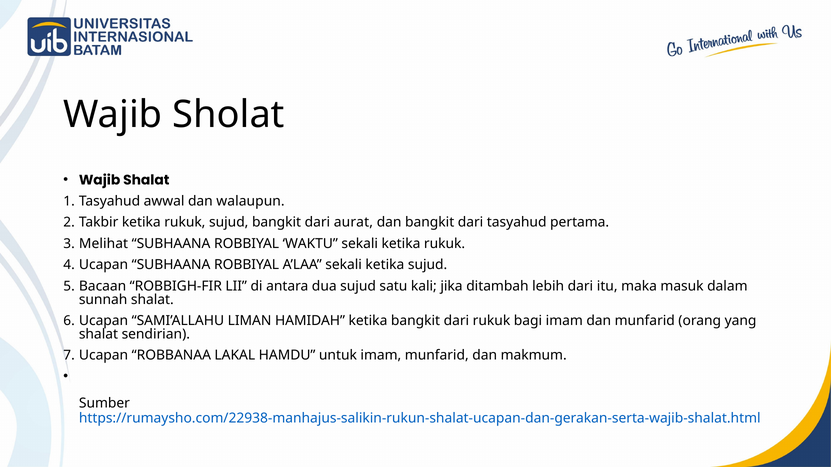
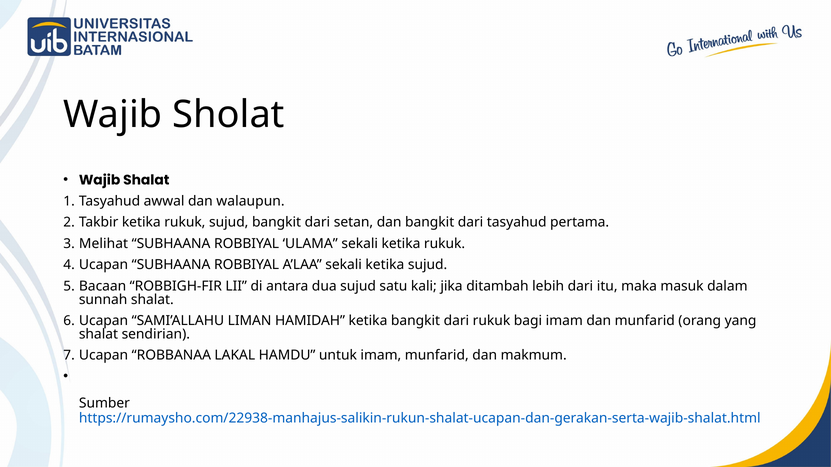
aurat: aurat -> setan
WAKTU: WAKTU -> ULAMA
